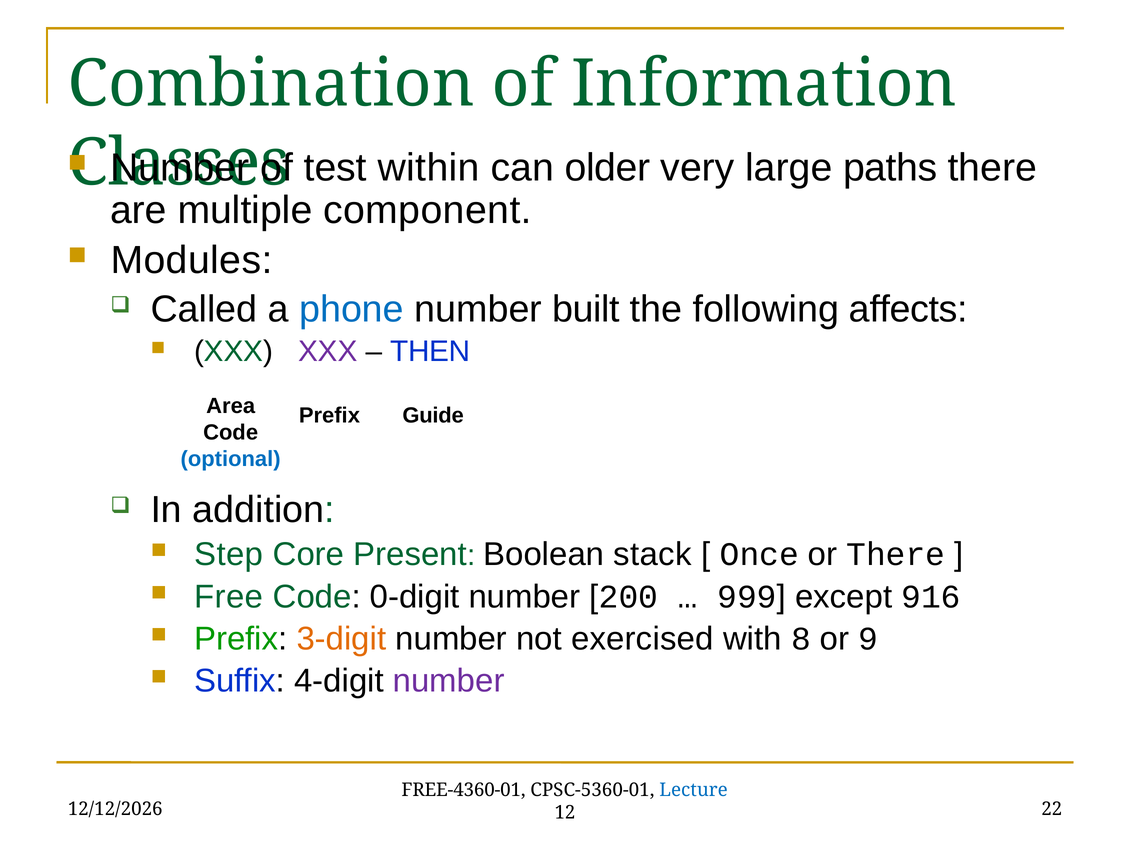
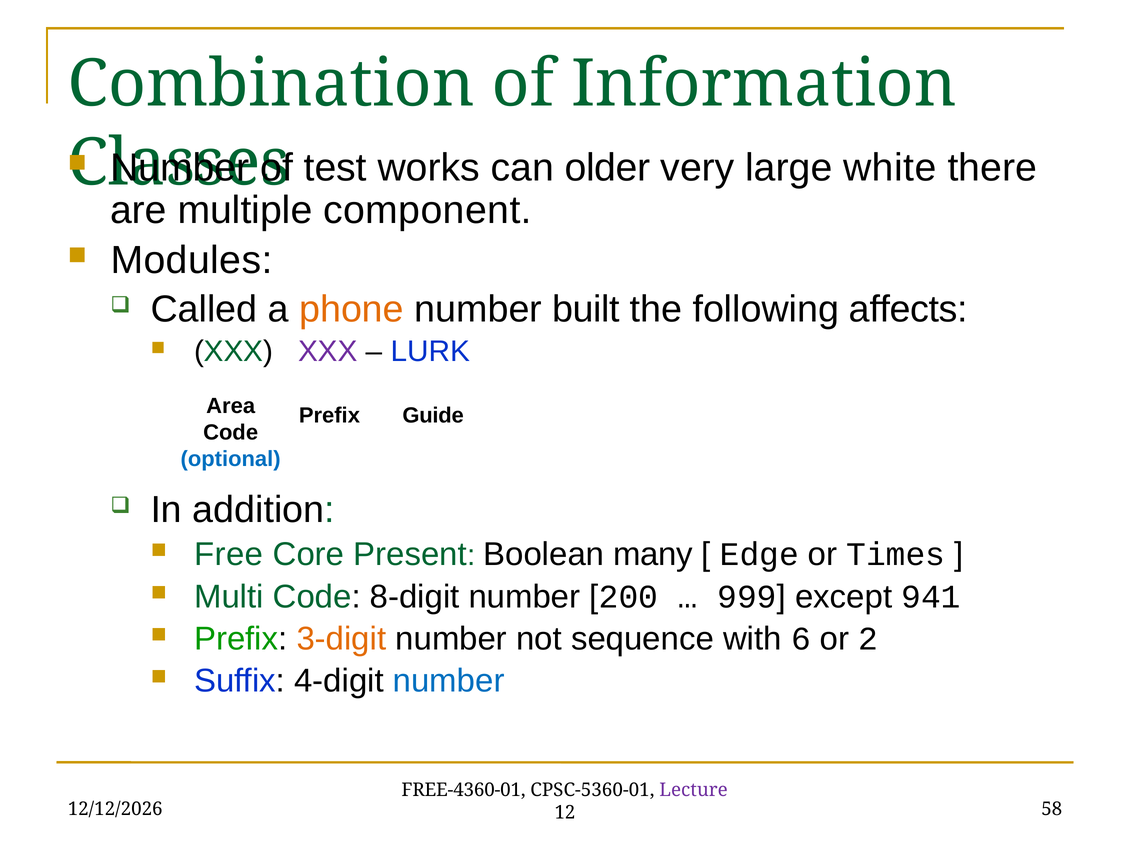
within: within -> works
paths: paths -> white
phone colour: blue -> orange
THEN: THEN -> LURK
Step: Step -> Free
stack: stack -> many
Once: Once -> Edge
or There: There -> Times
Free: Free -> Multi
0-digit: 0-digit -> 8-digit
916: 916 -> 941
exercised: exercised -> sequence
8: 8 -> 6
9: 9 -> 2
number at (449, 681) colour: purple -> blue
Lecture colour: blue -> purple
22: 22 -> 58
